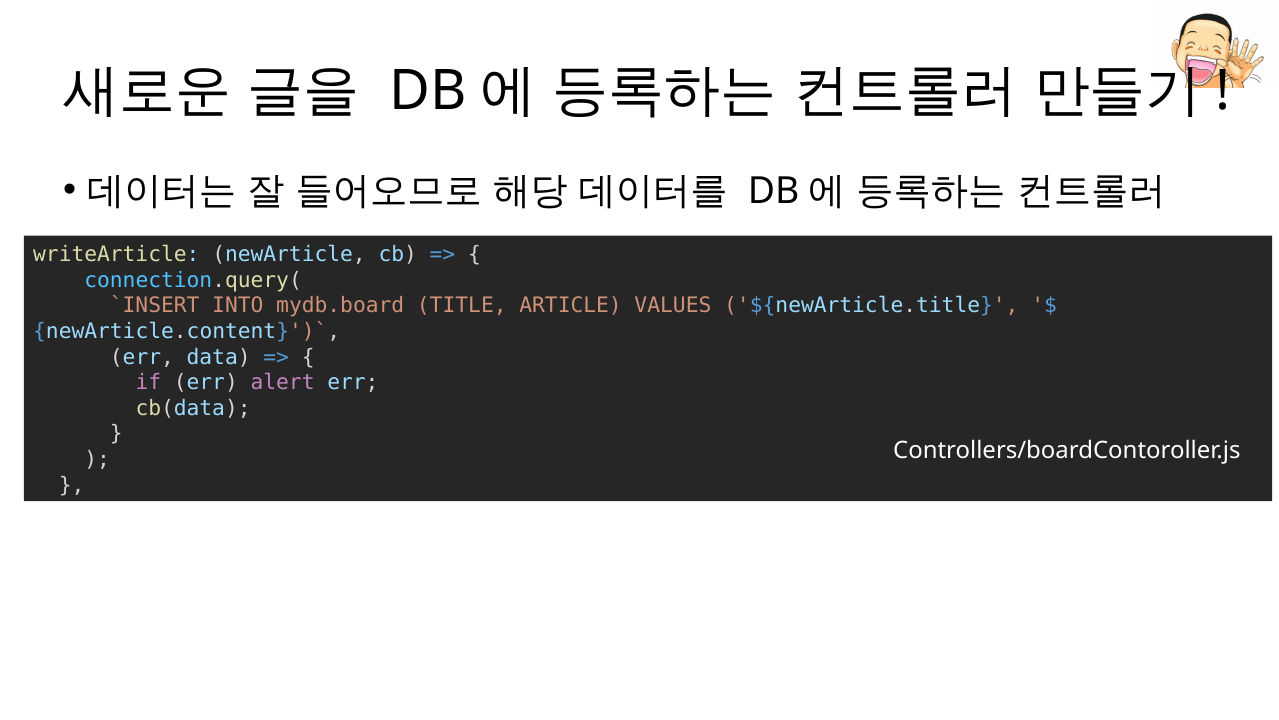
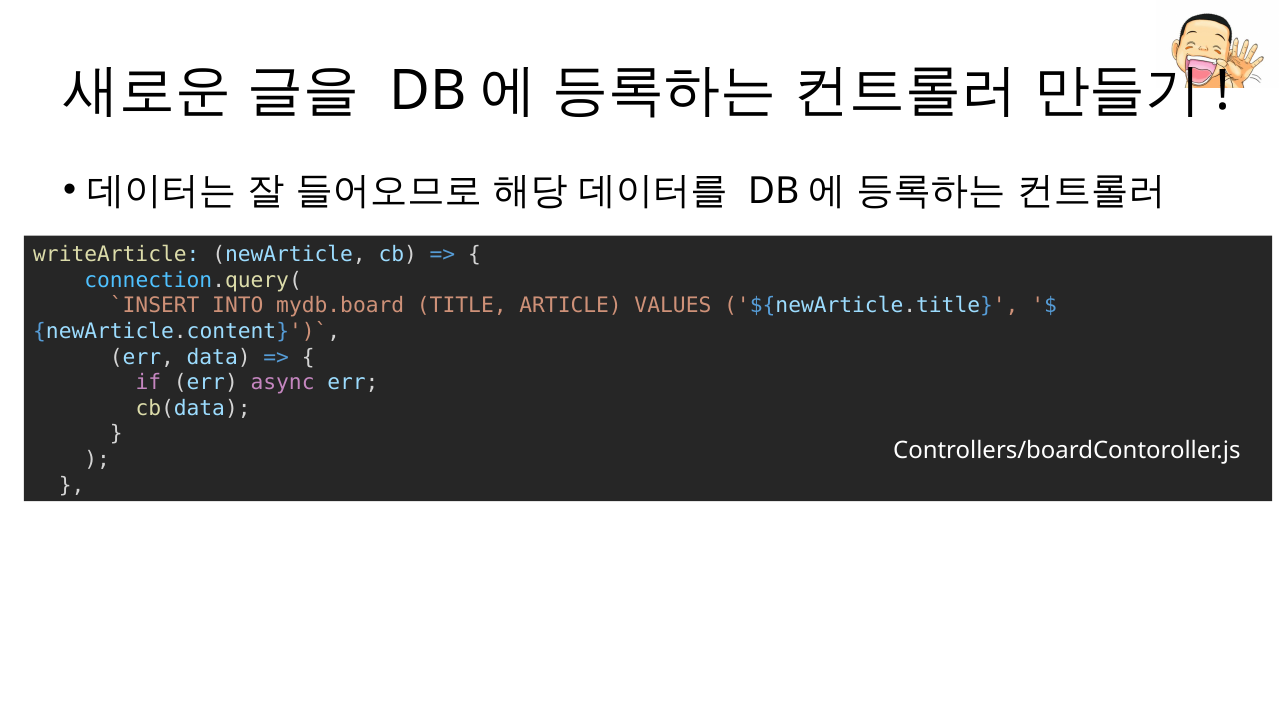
alert: alert -> async
